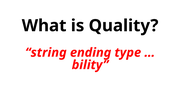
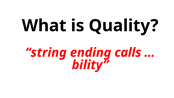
type: type -> calls
